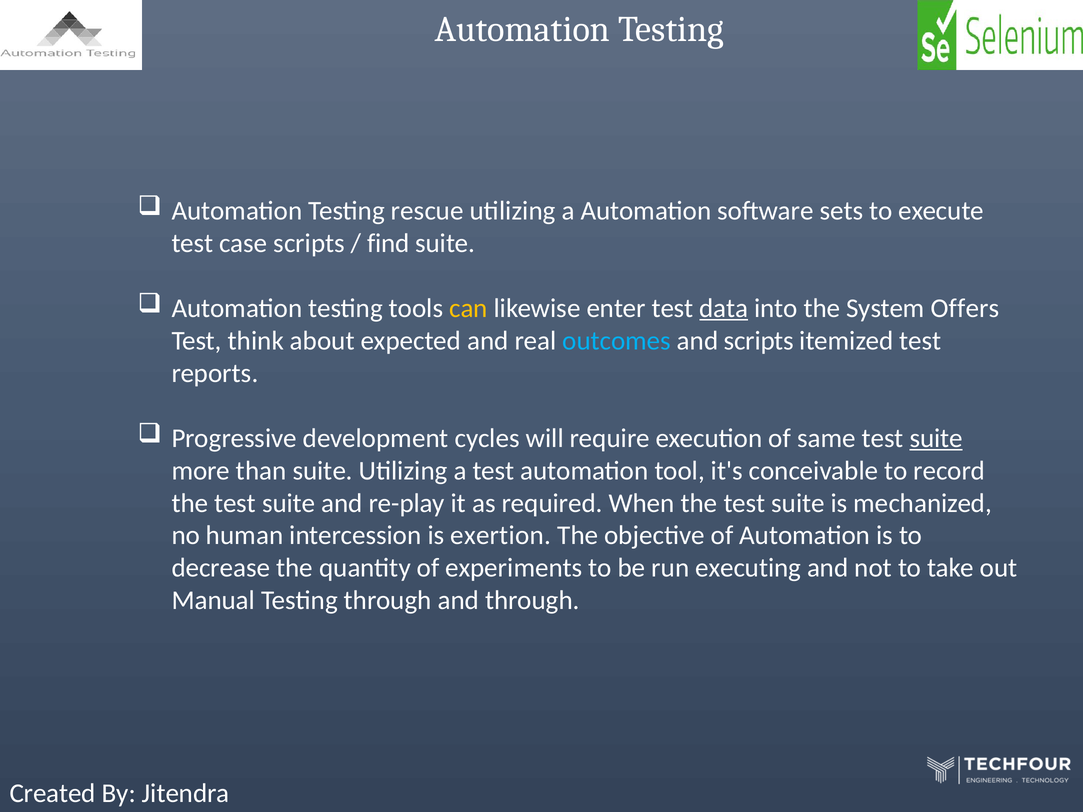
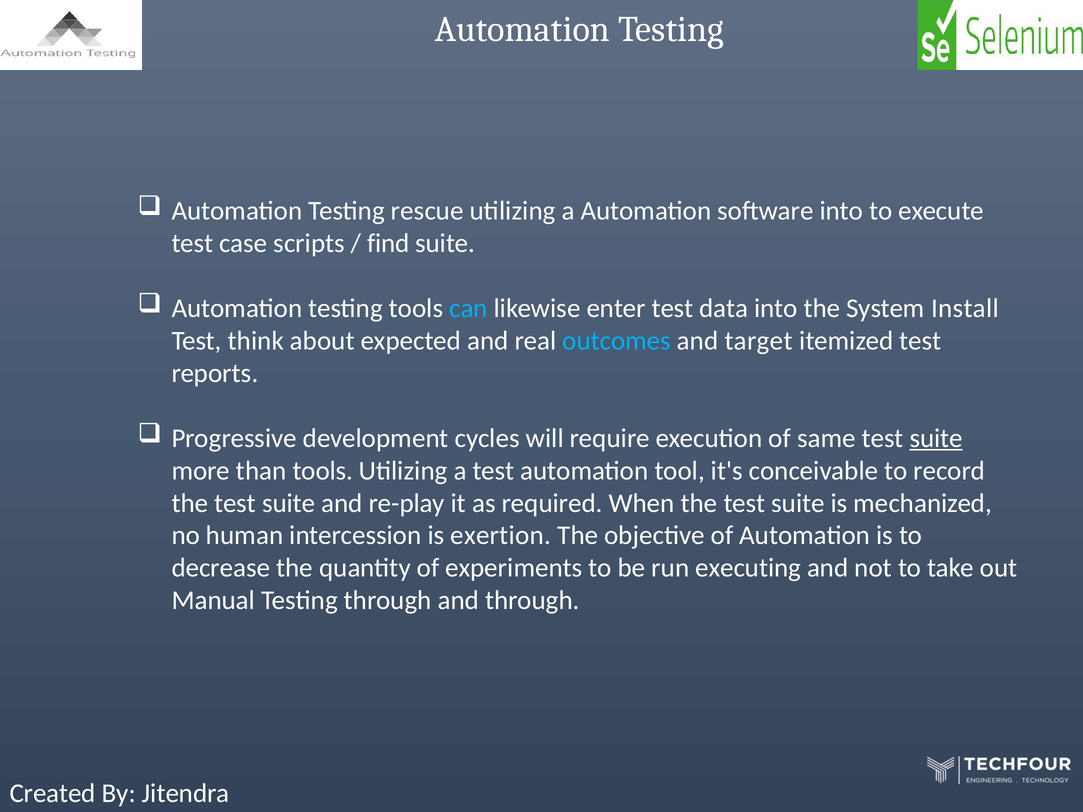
software sets: sets -> into
can colour: yellow -> light blue
data underline: present -> none
Offers: Offers -> Install
and scripts: scripts -> target
than suite: suite -> tools
